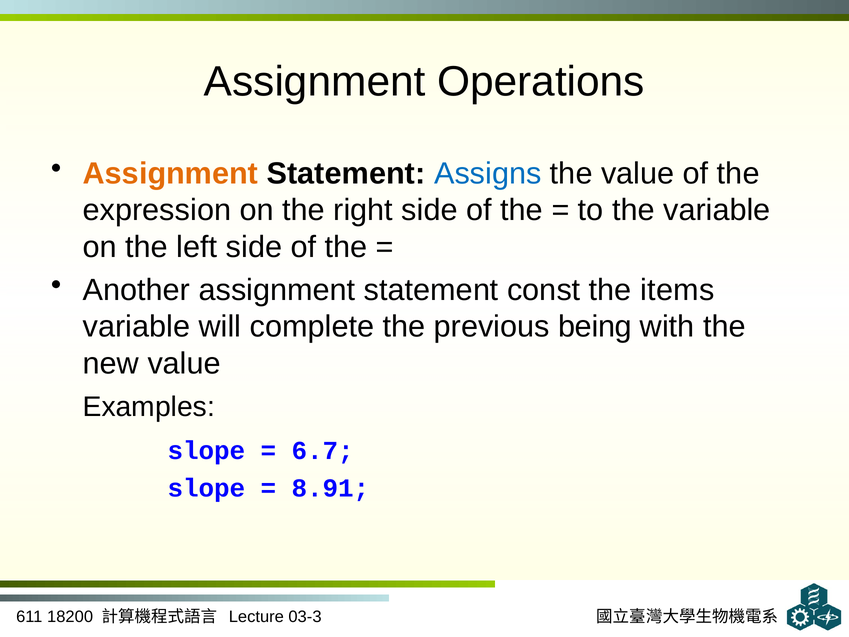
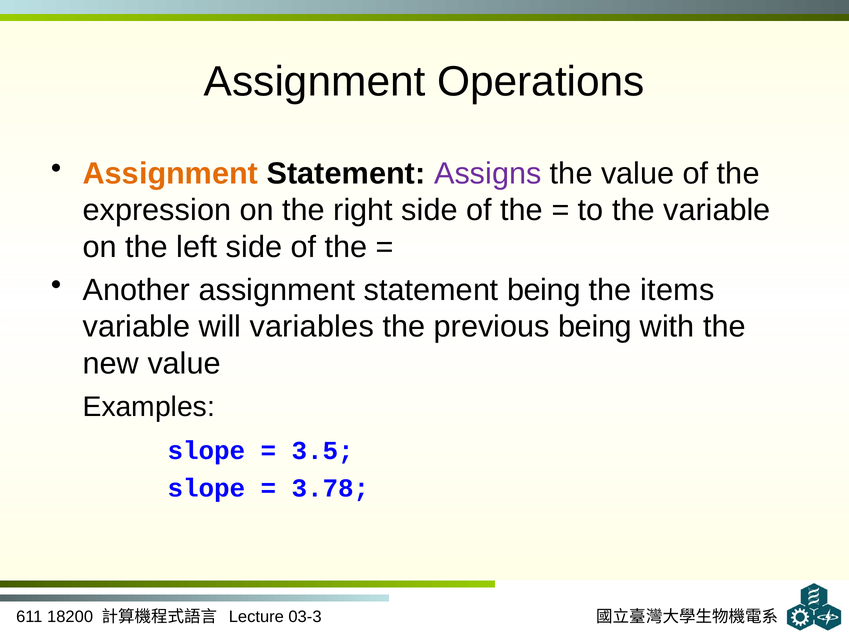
Assigns colour: blue -> purple
statement const: const -> being
complete: complete -> variables
6.7: 6.7 -> 3.5
8.91: 8.91 -> 3.78
